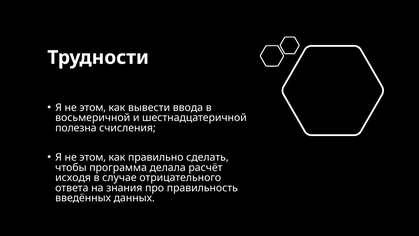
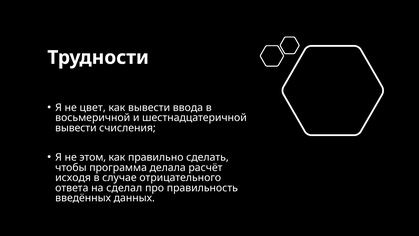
этом at (93, 108): этом -> цвет
полезна at (76, 128): полезна -> вывести
знания: знания -> сделал
